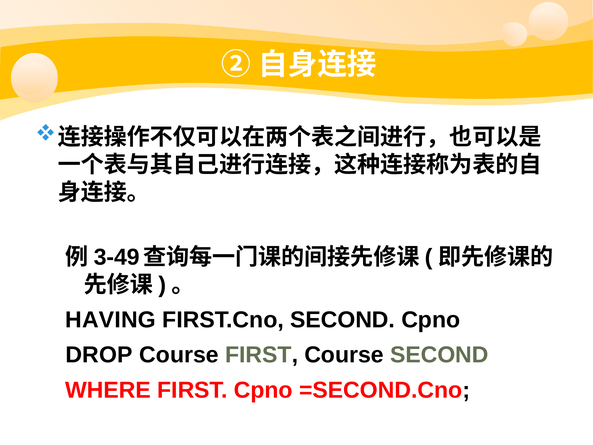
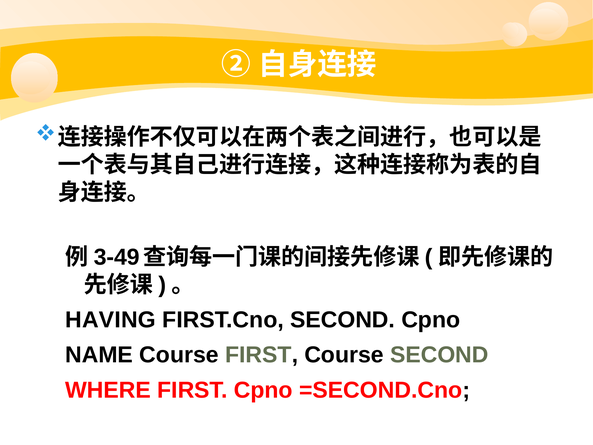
DROP: DROP -> NAME
